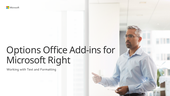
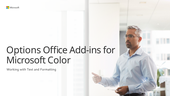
Right: Right -> Color
